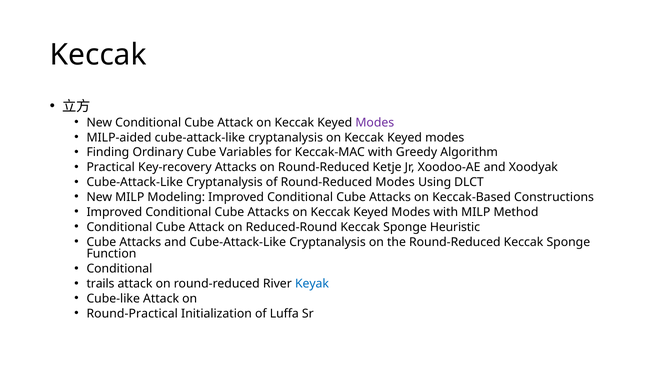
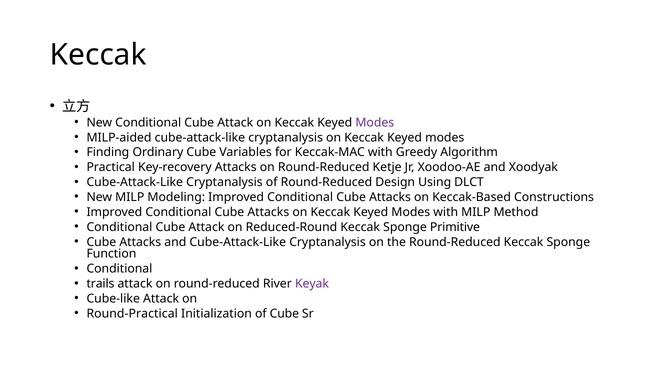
Round-Reduced Modes: Modes -> Design
Heuristic: Heuristic -> Primitive
Keyak colour: blue -> purple
of Luffa: Luffa -> Cube
